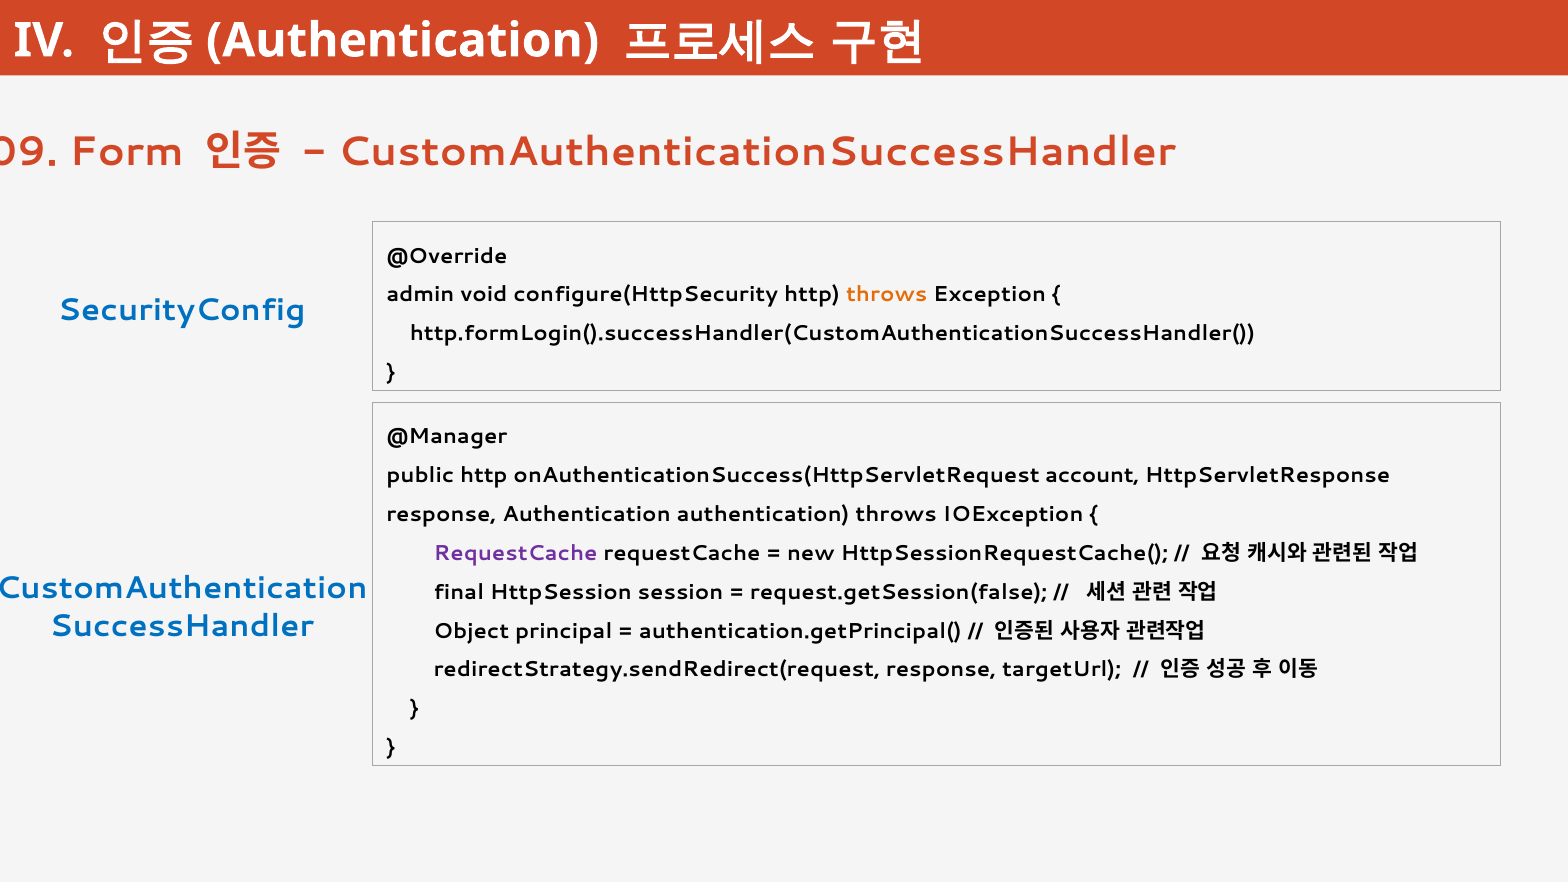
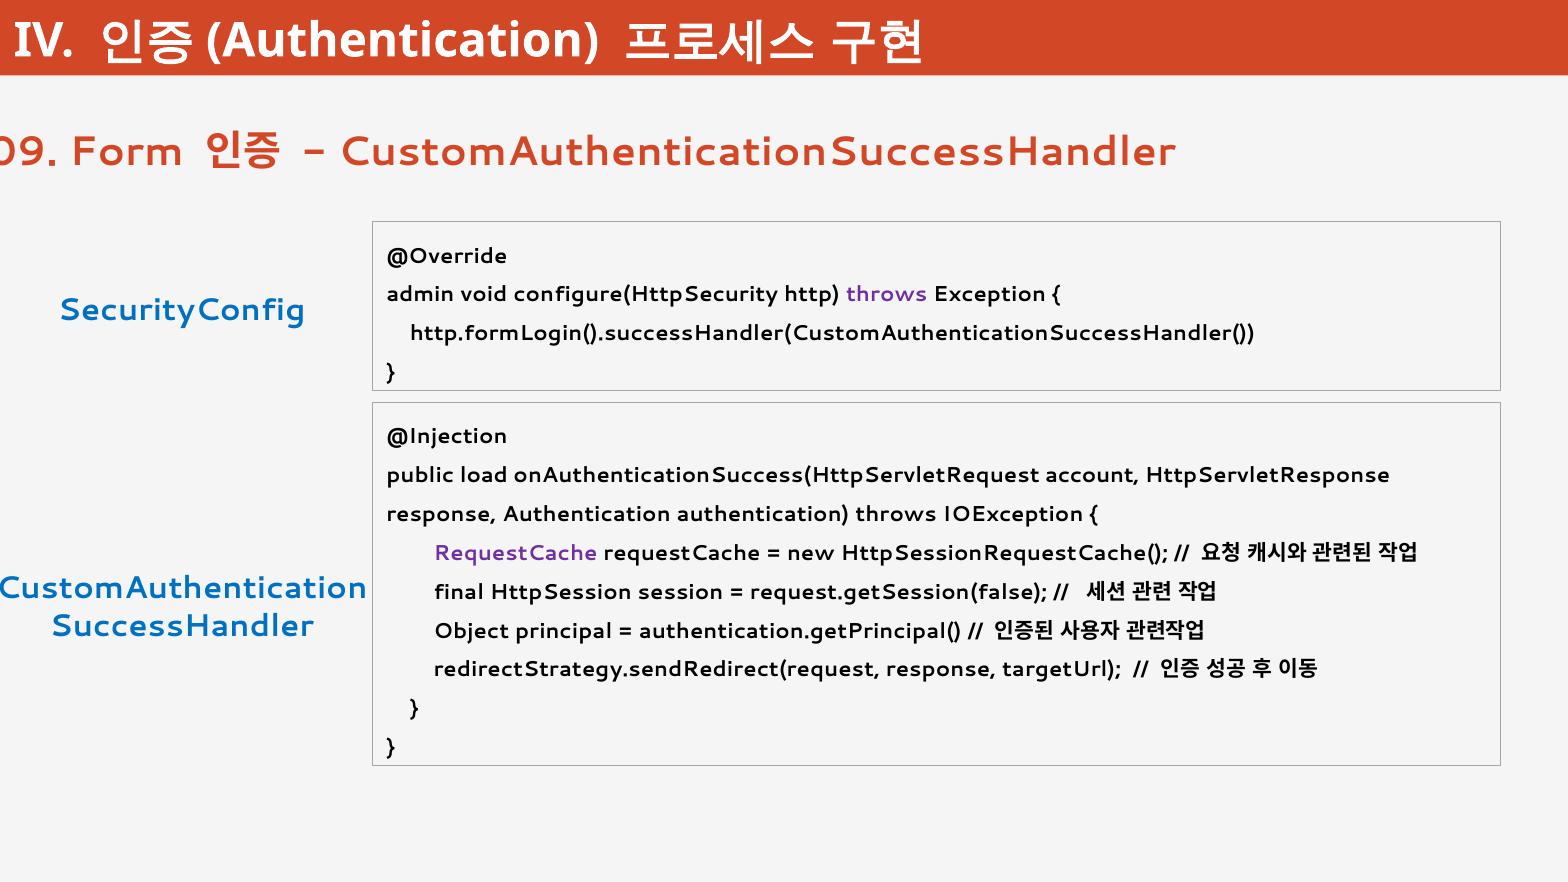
throws at (887, 295) colour: orange -> purple
@Manager: @Manager -> @Injection
public http: http -> load
